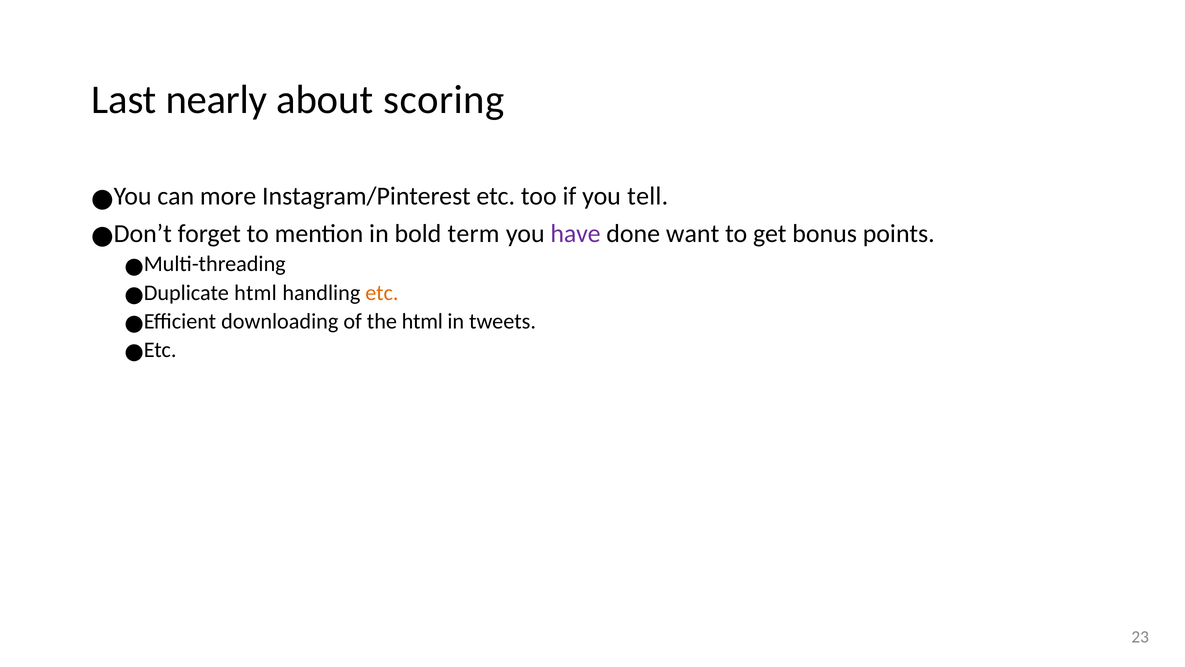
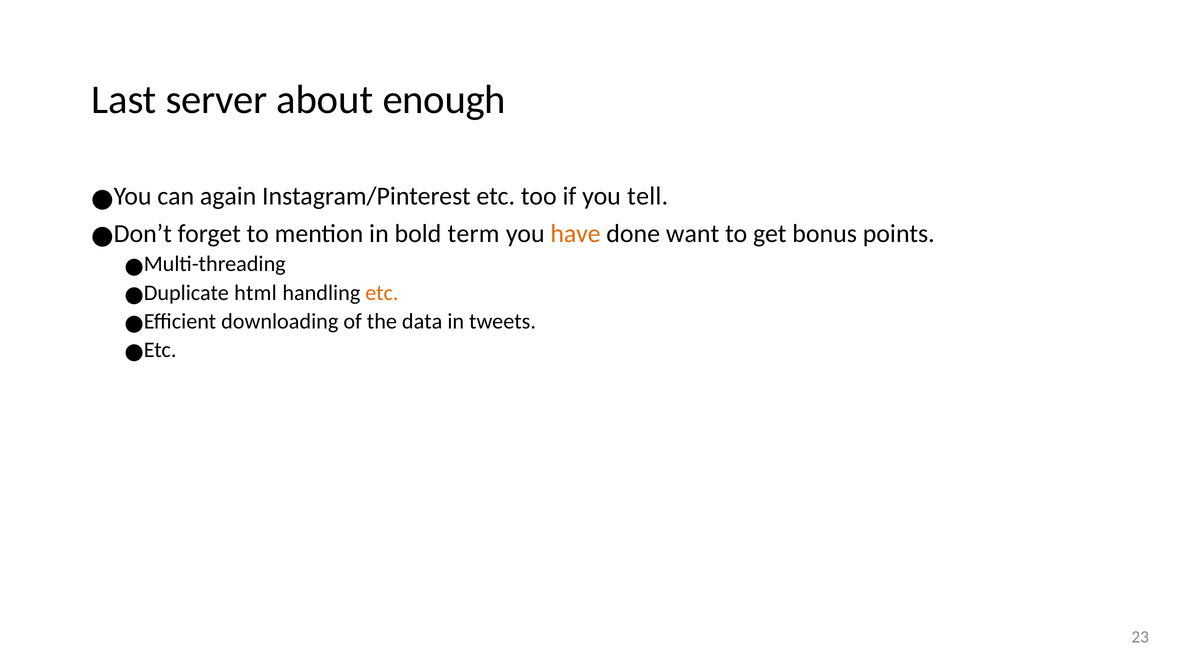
nearly: nearly -> server
scoring: scoring -> enough
more: more -> again
have colour: purple -> orange
the html: html -> data
